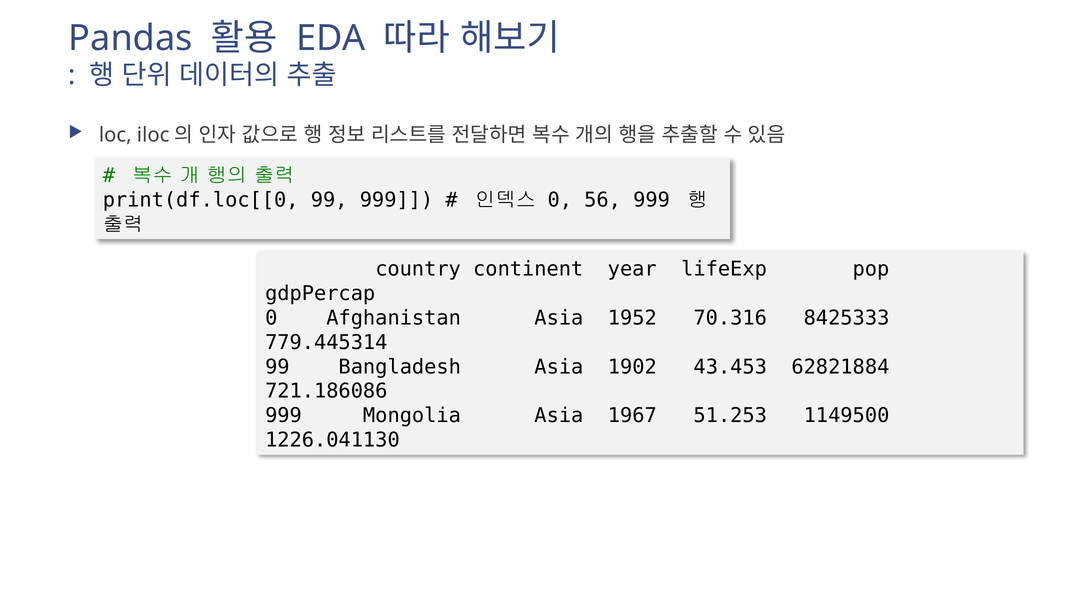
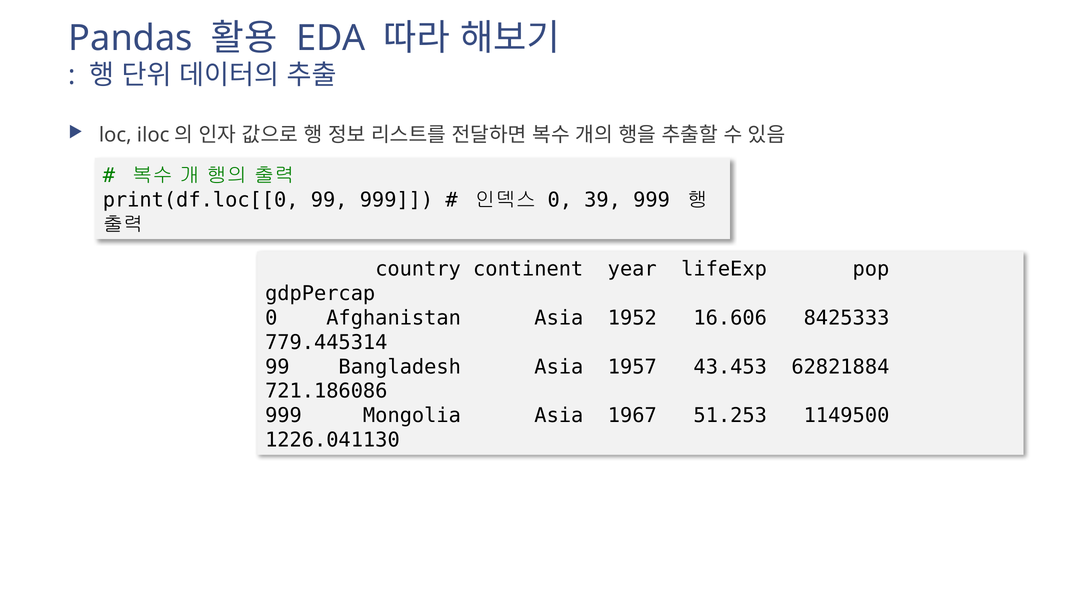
56: 56 -> 39
70.316: 70.316 -> 16.606
1902: 1902 -> 1957
